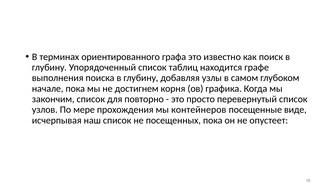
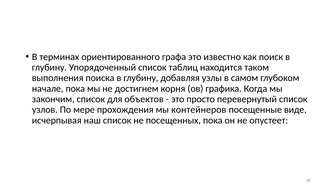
графе: графе -> таком
повторно: повторно -> объектов
